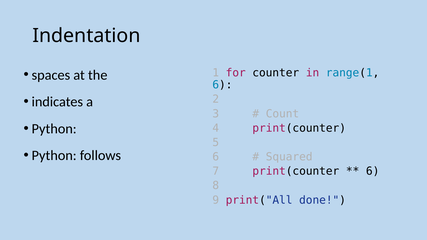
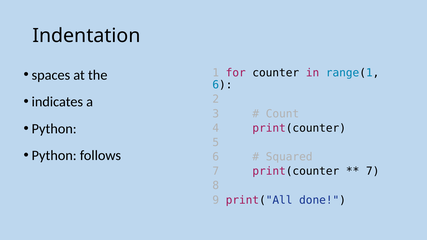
6 at (373, 171): 6 -> 7
